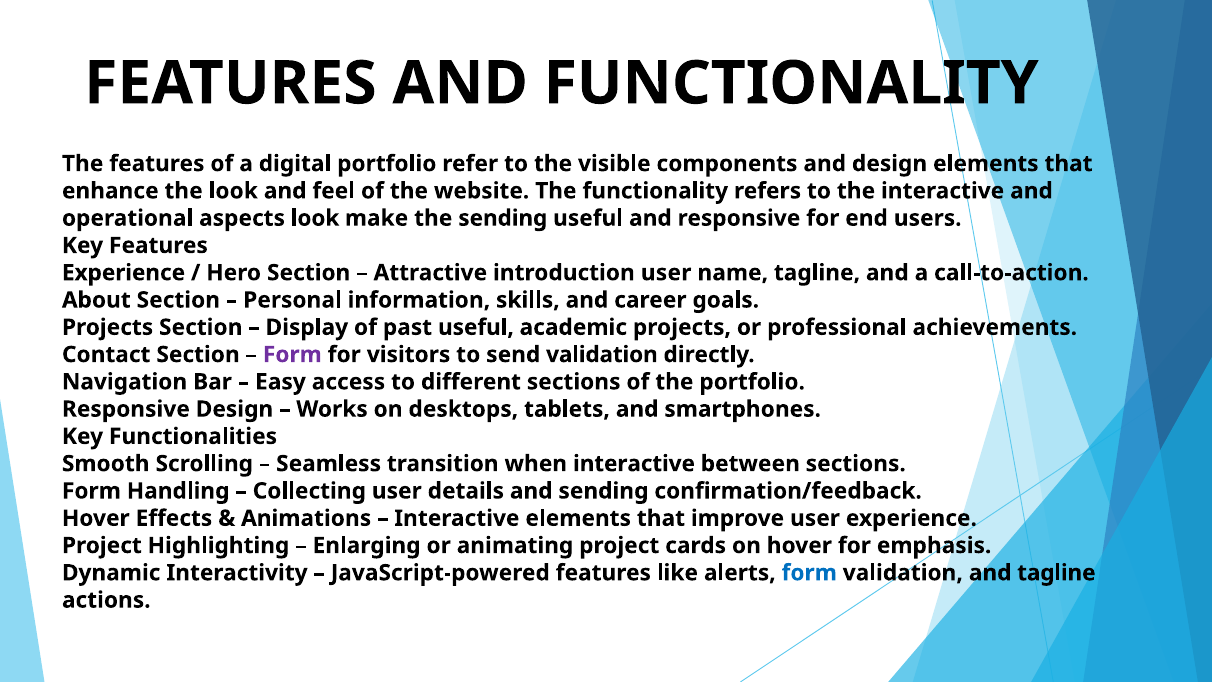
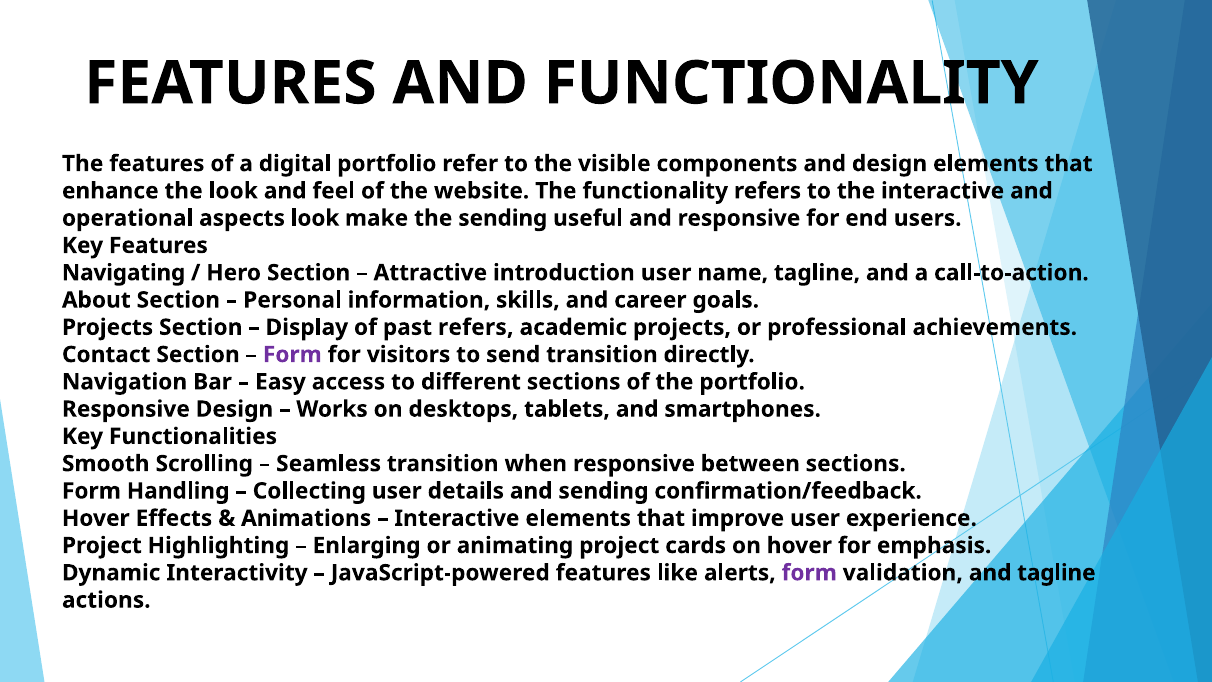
Experience at (124, 273): Experience -> Navigating
past useful: useful -> refers
send validation: validation -> transition
when interactive: interactive -> responsive
form at (809, 573) colour: blue -> purple
